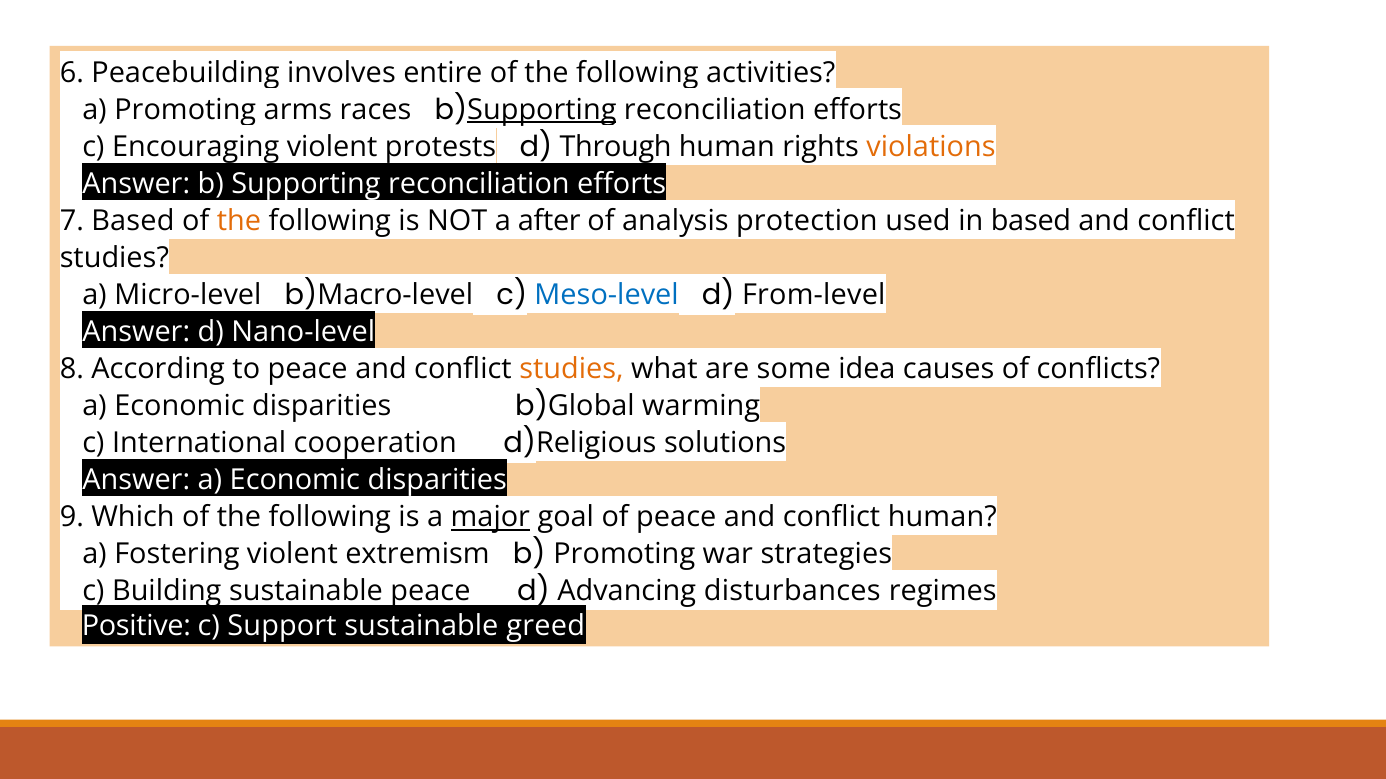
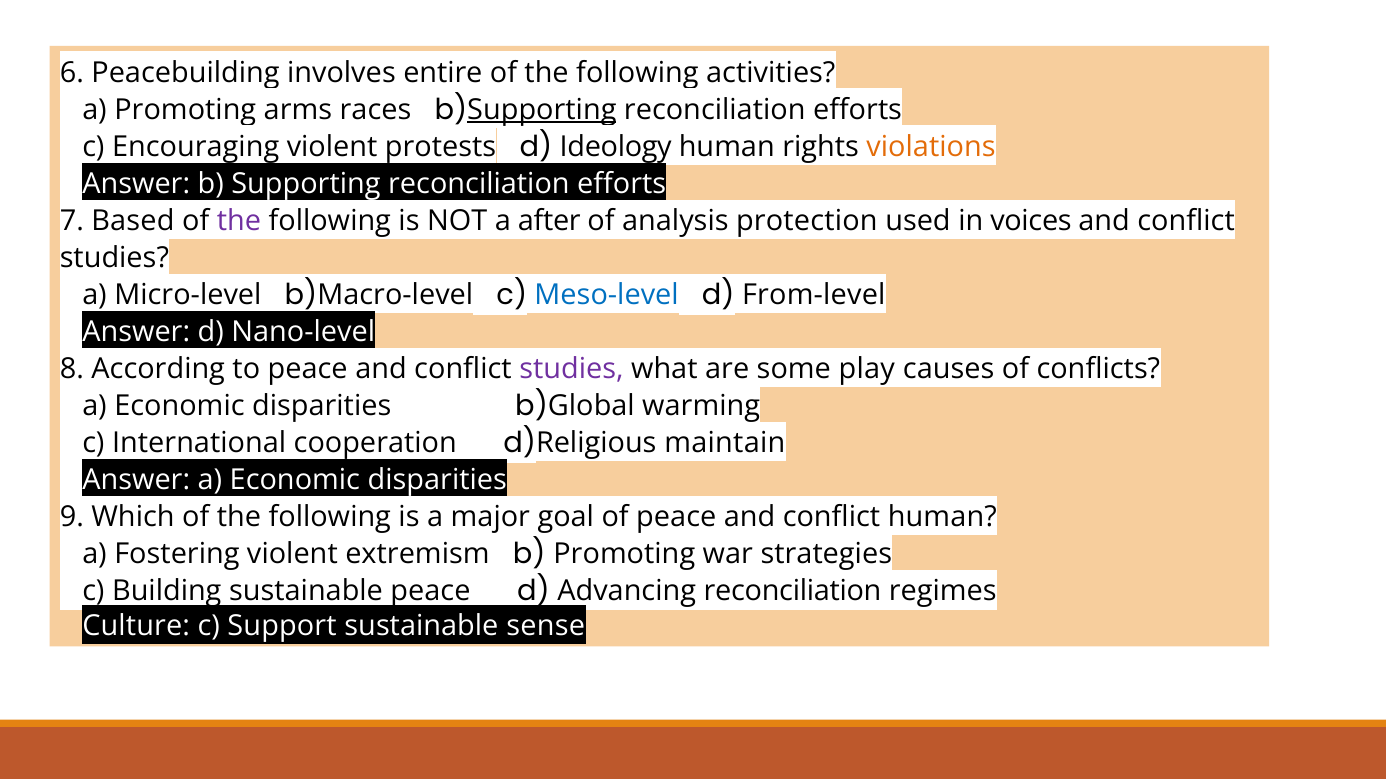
Through: Through -> Ideology
the at (239, 221) colour: orange -> purple
in based: based -> voices
studies at (571, 369) colour: orange -> purple
idea: idea -> play
solutions: solutions -> maintain
major underline: present -> none
Advancing disturbances: disturbances -> reconciliation
Positive: Positive -> Culture
greed: greed -> sense
